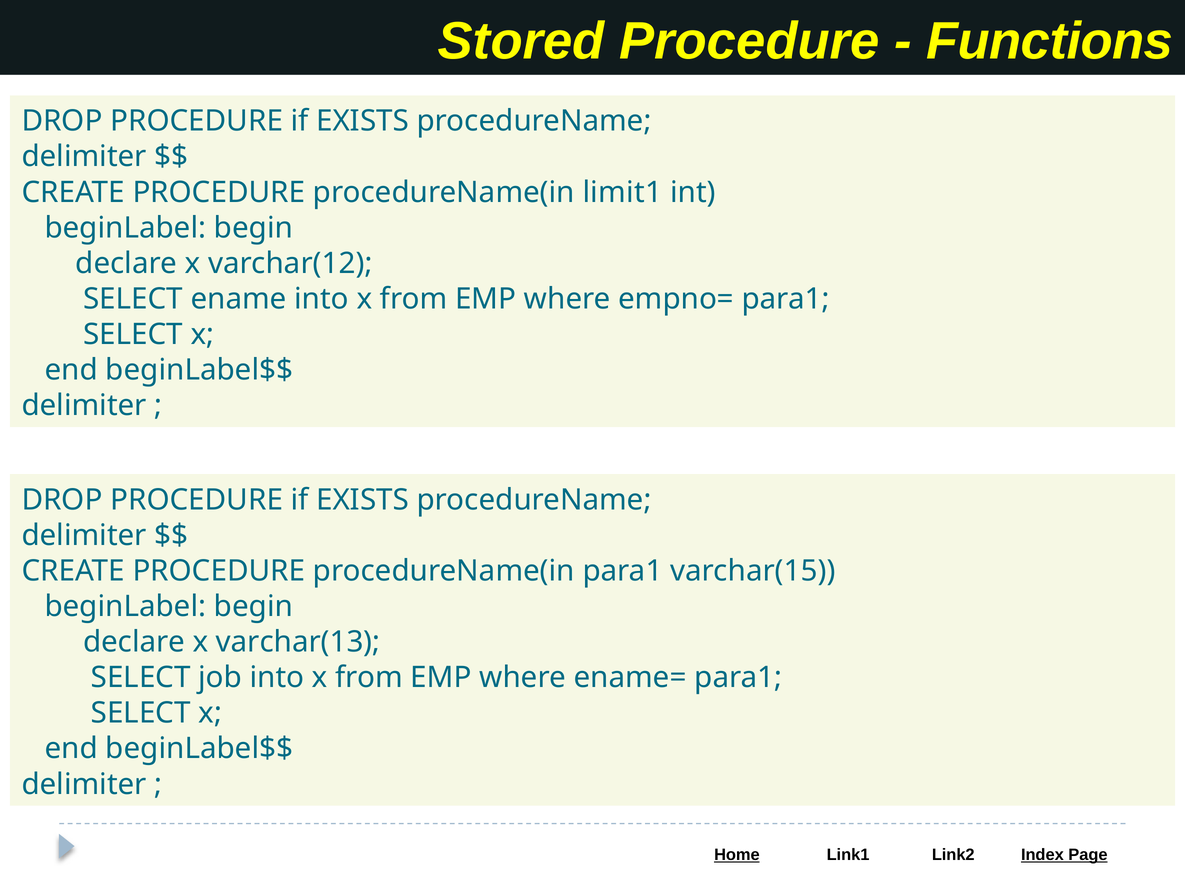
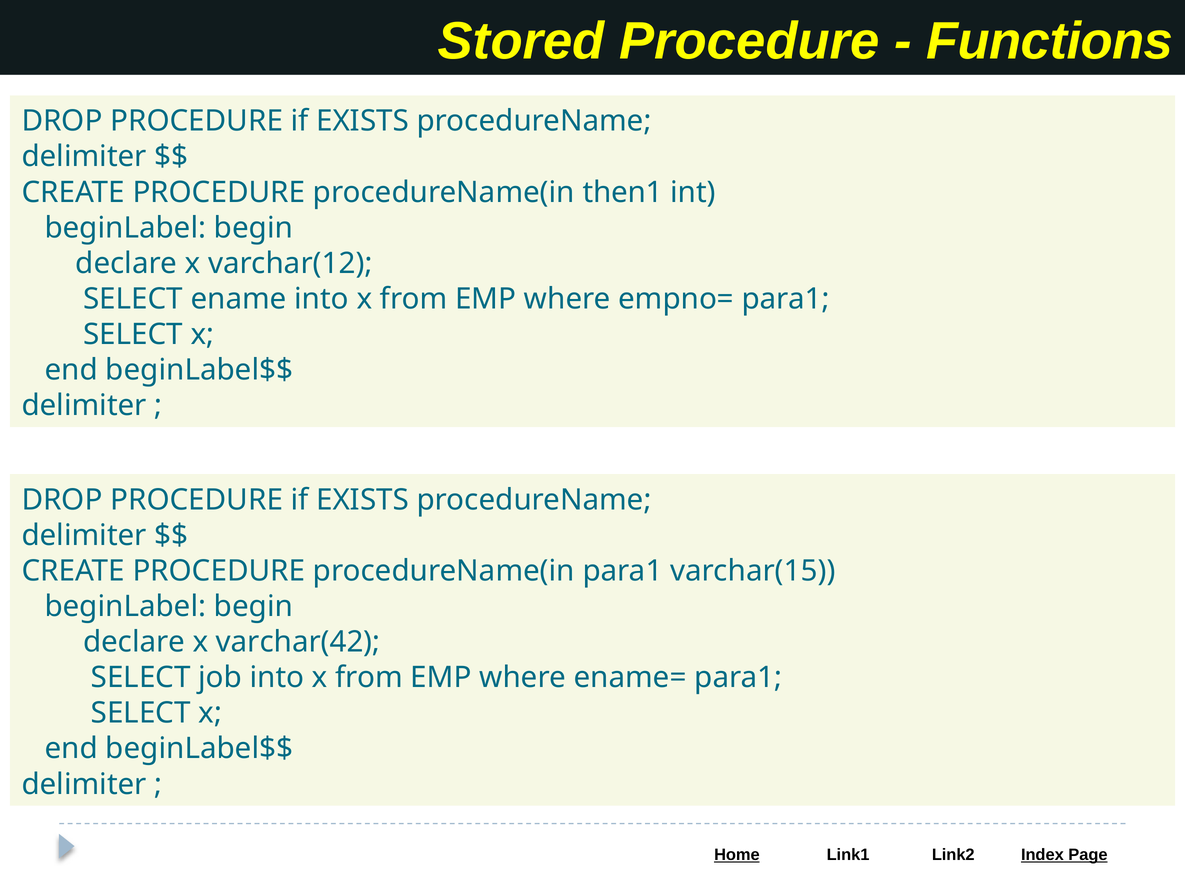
limit1: limit1 -> then1
varchar(13: varchar(13 -> varchar(42
